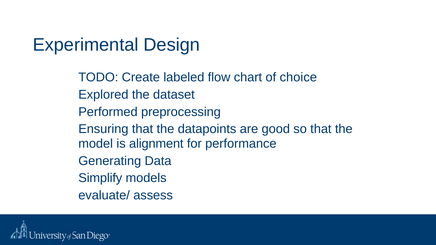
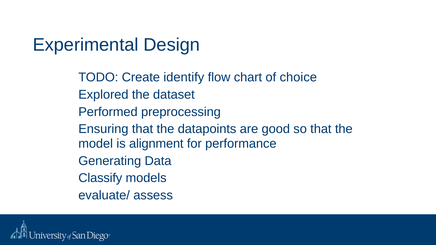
labeled: labeled -> identify
Simplify: Simplify -> Classify
